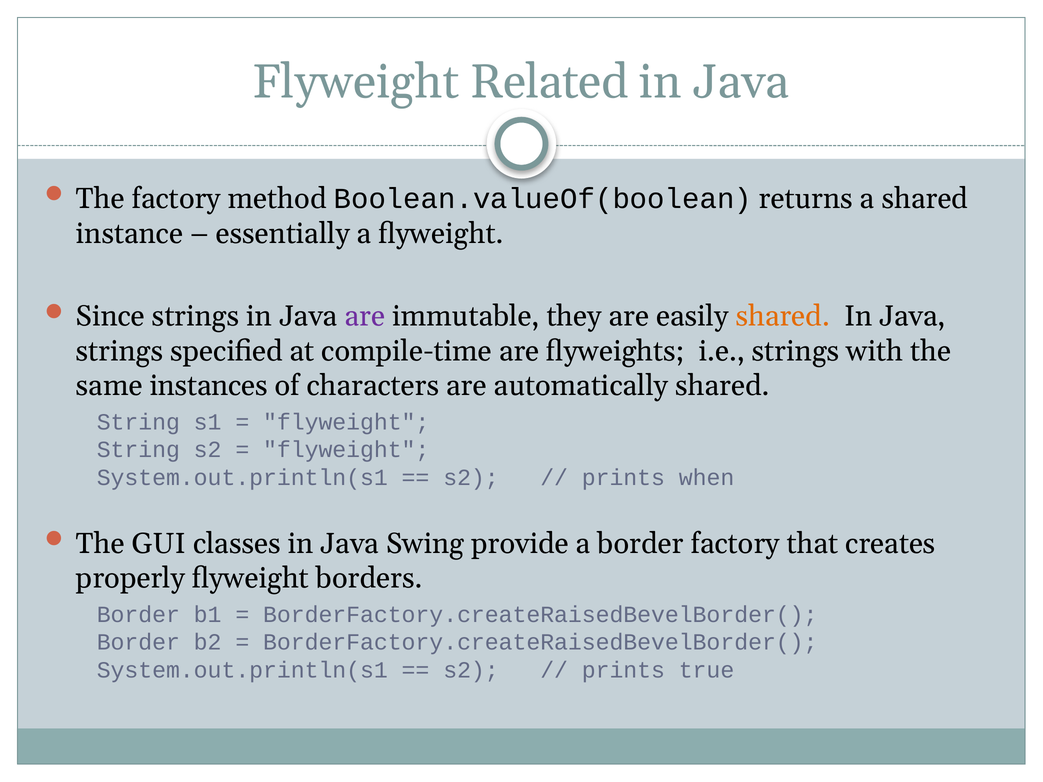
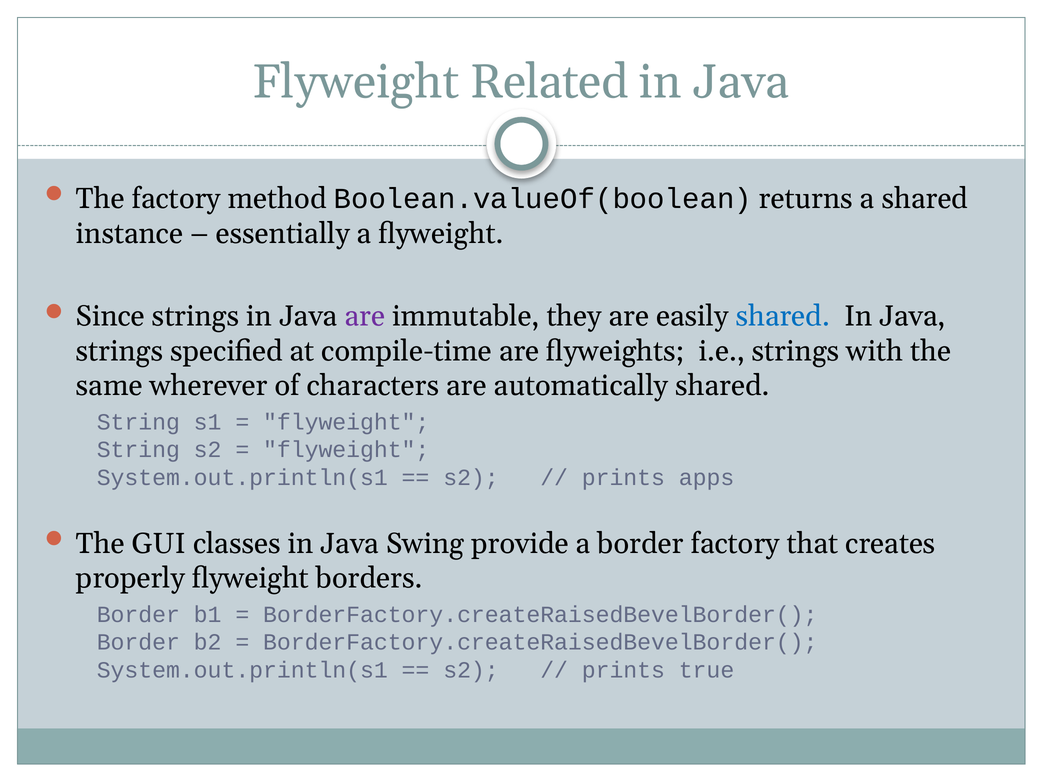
shared at (783, 316) colour: orange -> blue
instances: instances -> wherever
when: when -> apps
